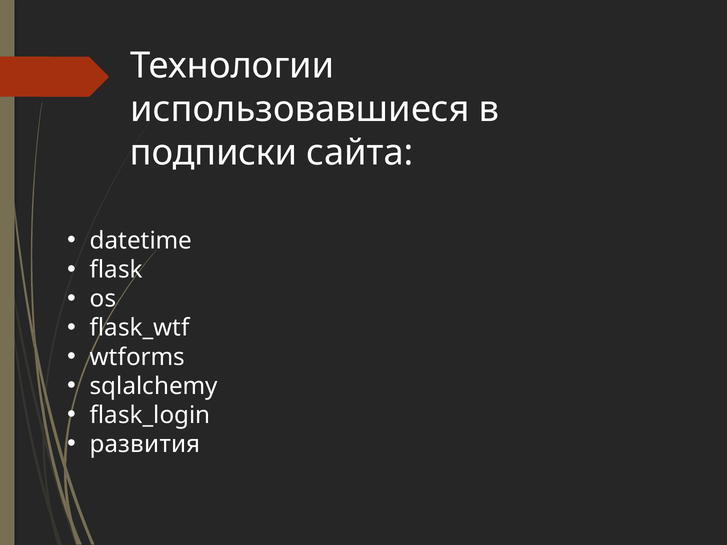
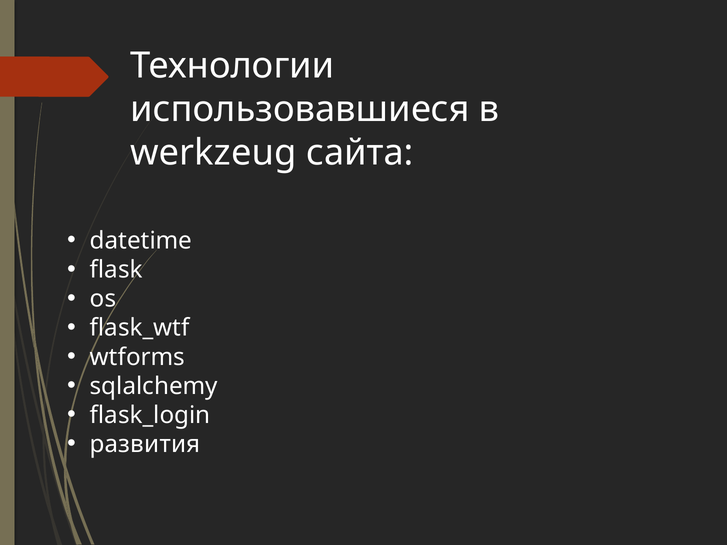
подписки: подписки -> werkzeug
